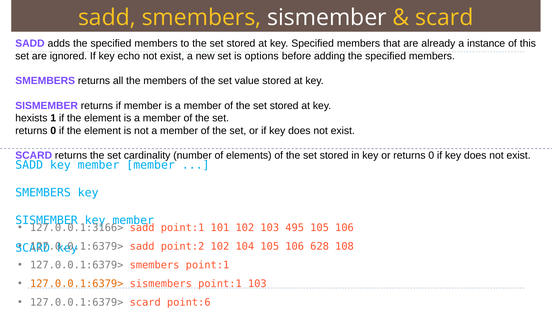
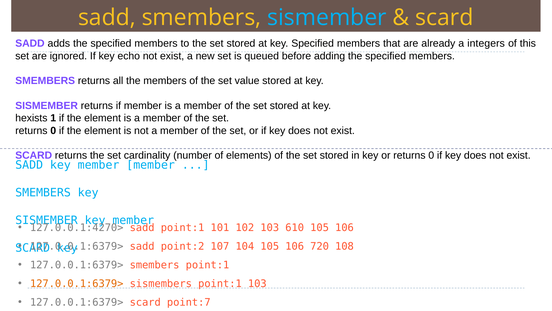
sismember at (327, 17) colour: white -> light blue
instance: instance -> integers
options: options -> queued
127.0.0.1:3166>: 127.0.0.1:3166> -> 127.0.0.1:4270>
495: 495 -> 610
point:2 102: 102 -> 107
628: 628 -> 720
point:6: point:6 -> point:7
